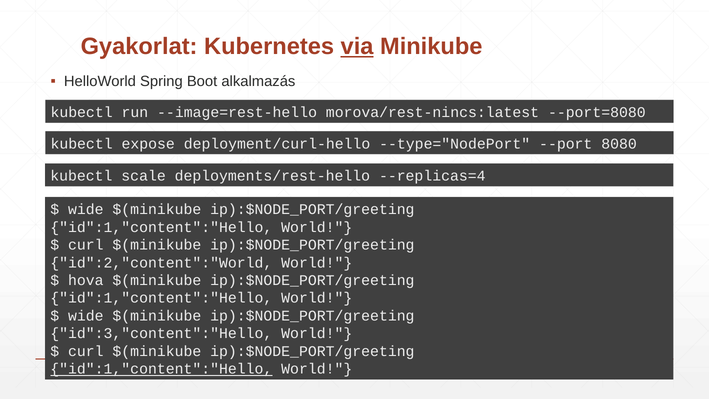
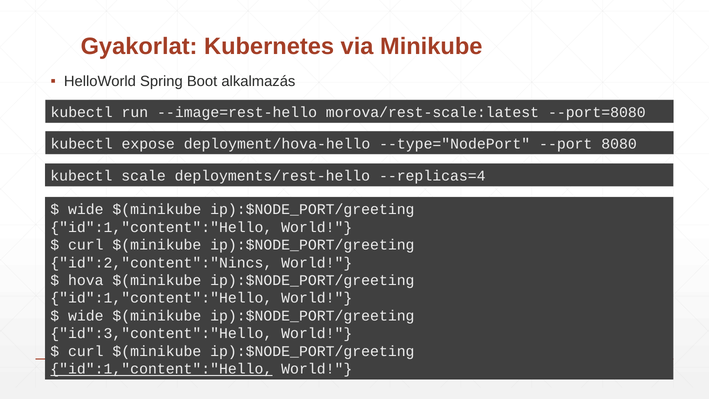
via underline: present -> none
morova/rest-nincs:latest: morova/rest-nincs:latest -> morova/rest-scale:latest
deployment/curl-hello: deployment/curl-hello -> deployment/hova-hello
id":2,"content":"World: id":2,"content":"World -> id":2,"content":"Nincs
